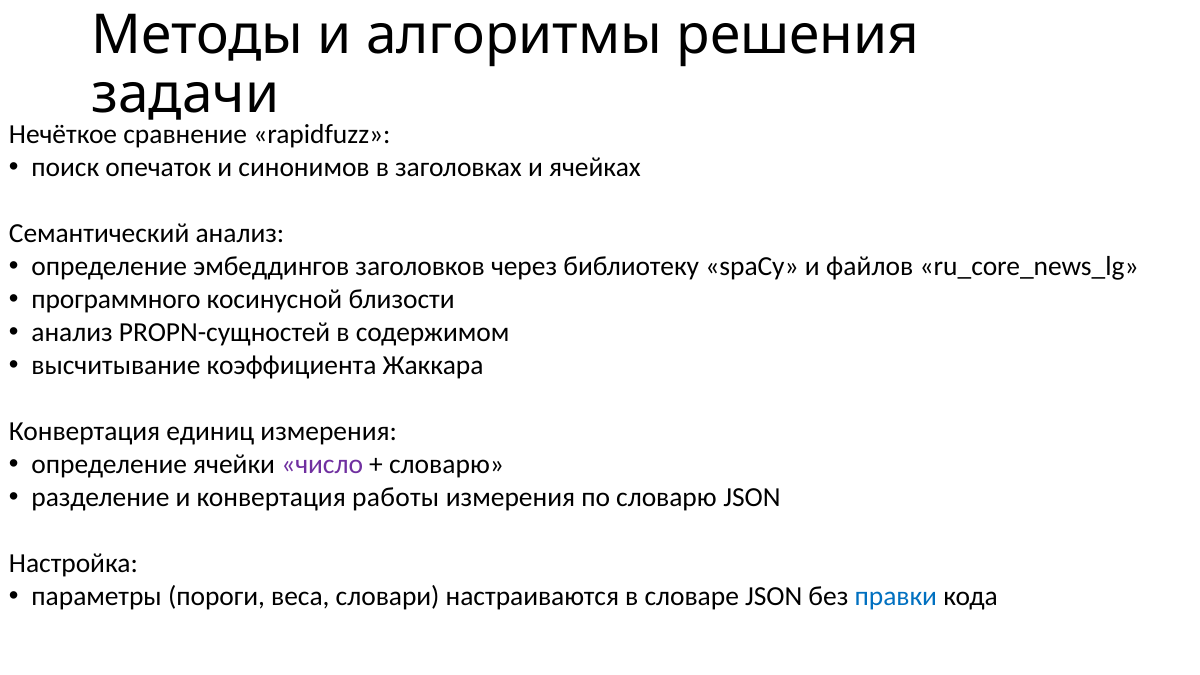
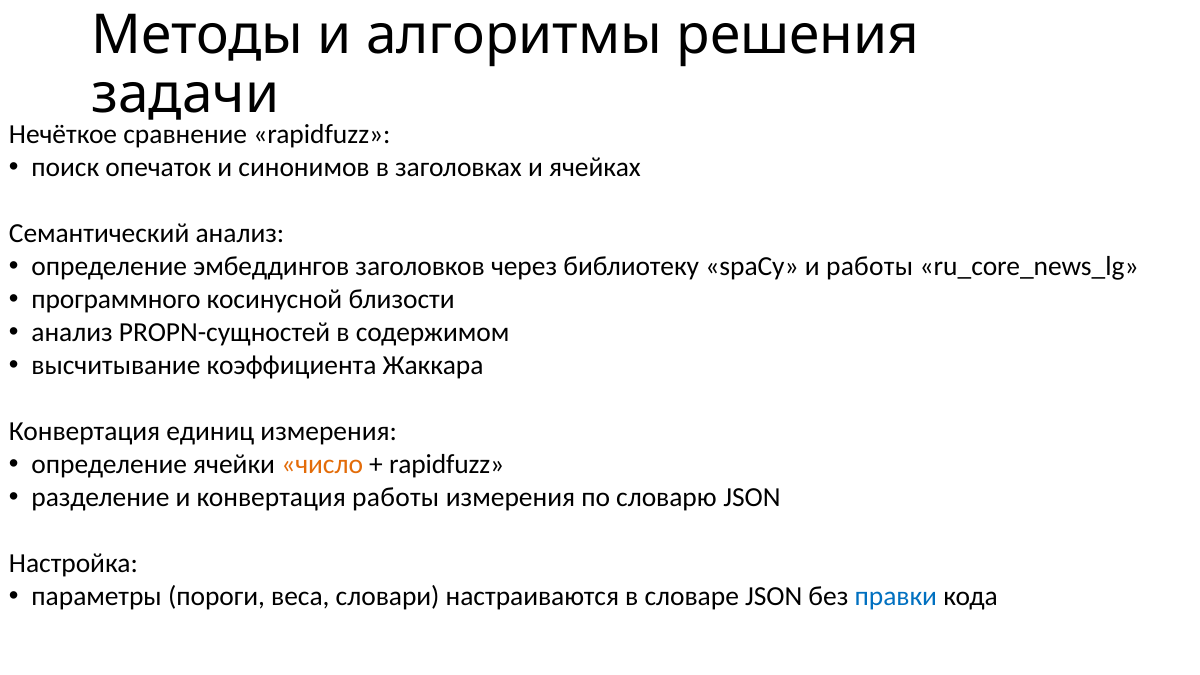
и файлов: файлов -> работы
число colour: purple -> orange
словарю at (446, 465): словарю -> rapidfuzz
